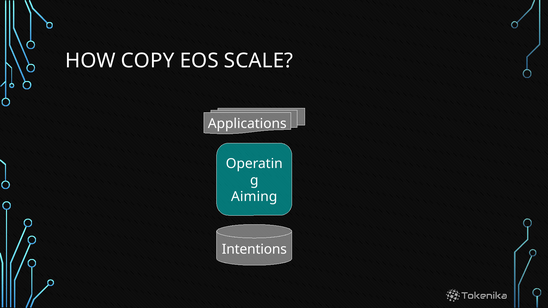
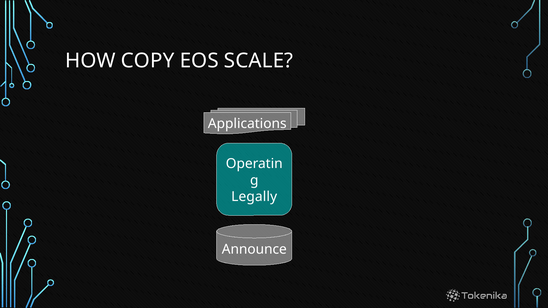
Aiming: Aiming -> Legally
Intentions: Intentions -> Announce
